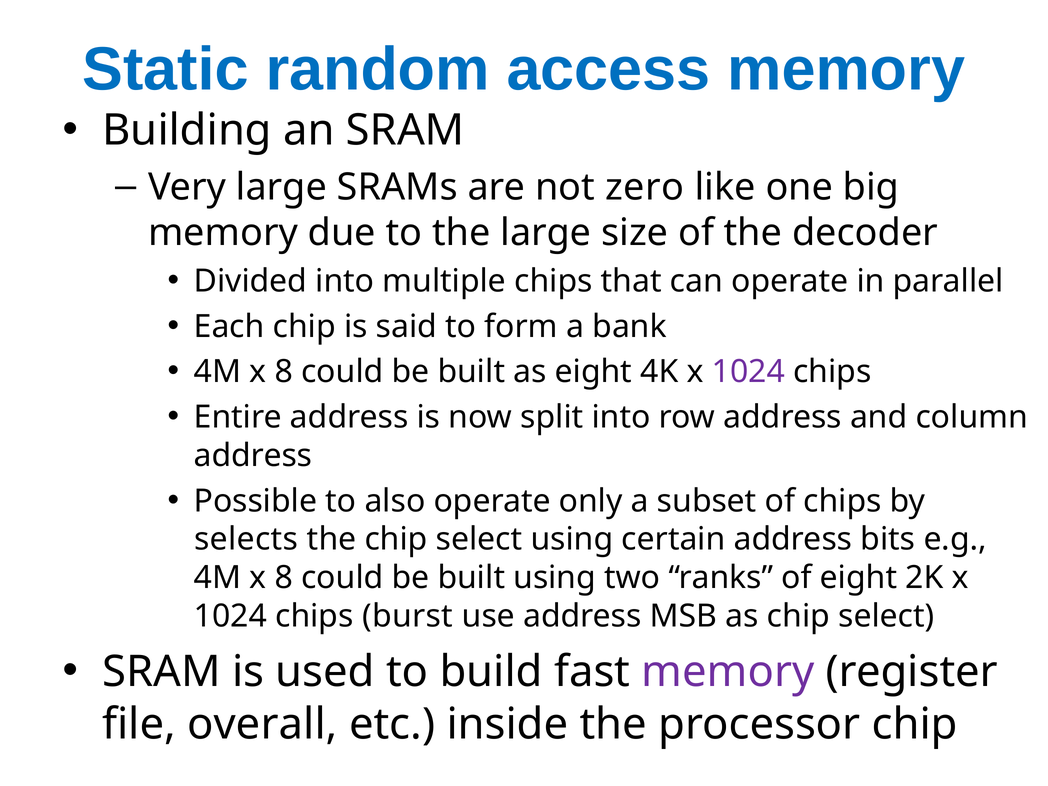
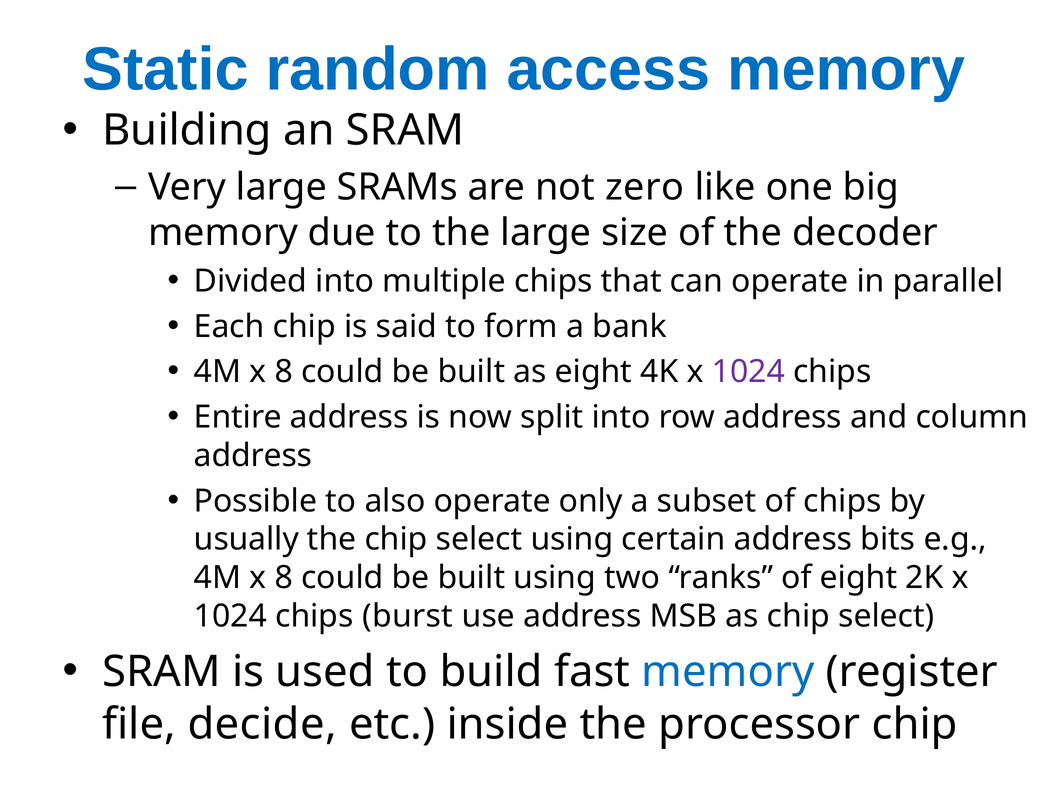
selects: selects -> usually
memory at (728, 672) colour: purple -> blue
overall: overall -> decide
